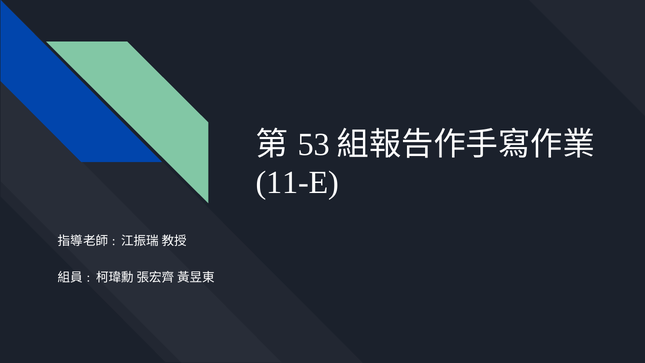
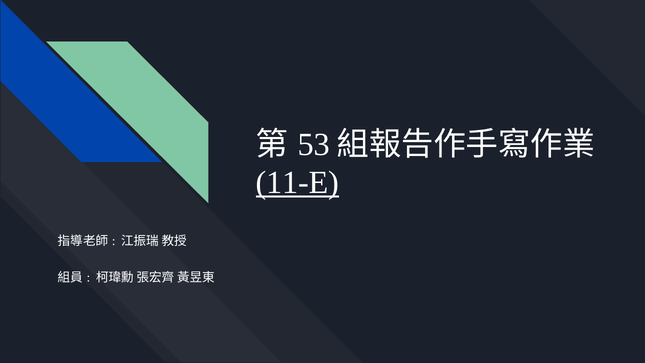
11-E underline: none -> present
